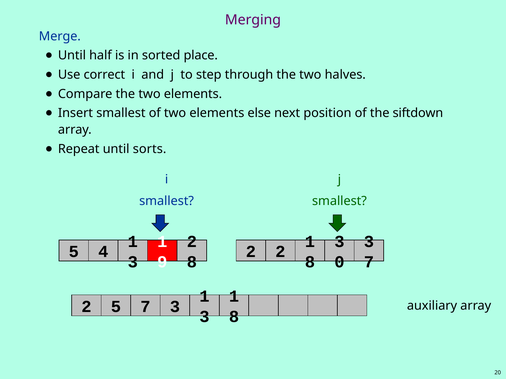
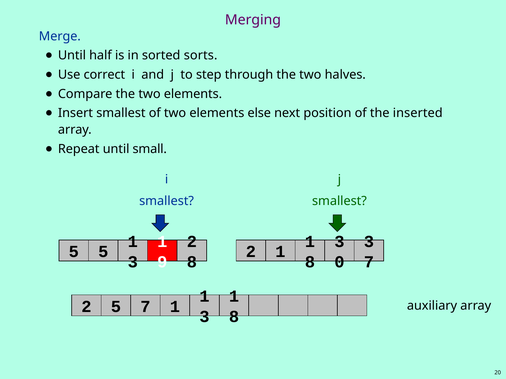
place: place -> sorts
siftdown: siftdown -> inserted
sorts: sorts -> small
5 4: 4 -> 5
2 2: 2 -> 1
2 5 3: 3 -> 1
